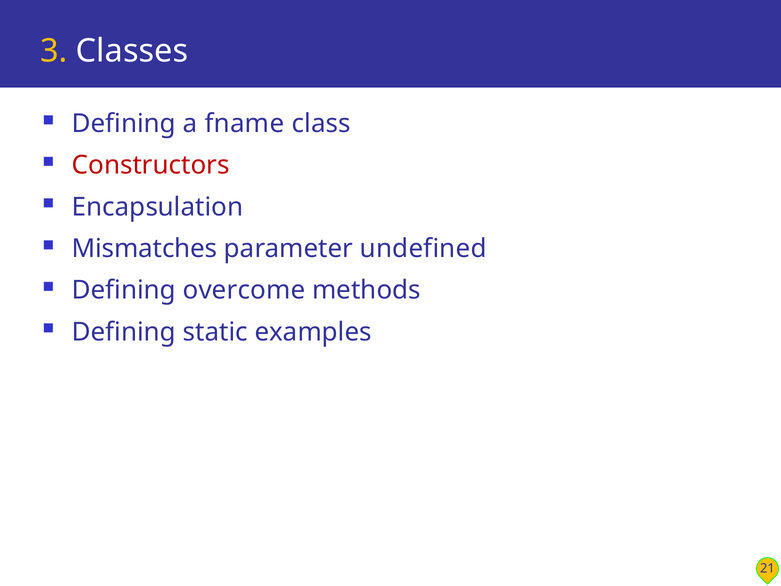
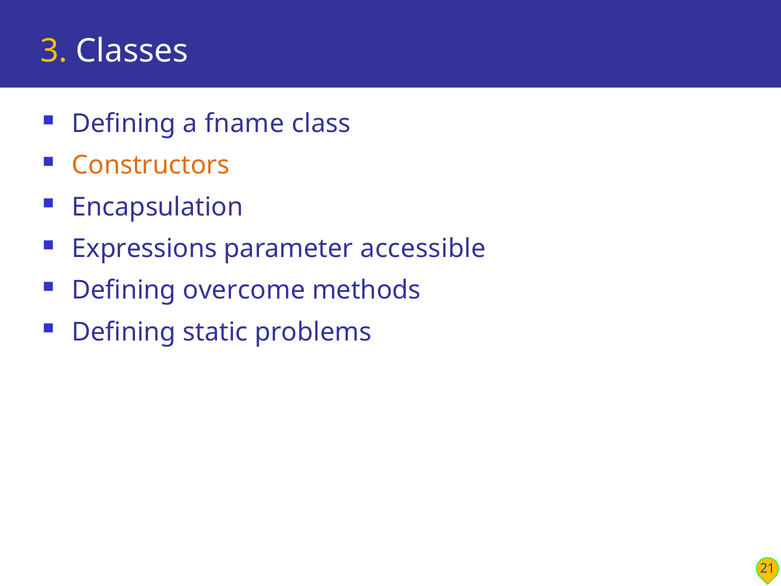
Constructors colour: red -> orange
Mismatches: Mismatches -> Expressions
undefined: undefined -> accessible
examples: examples -> problems
